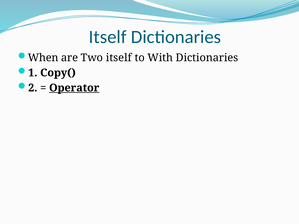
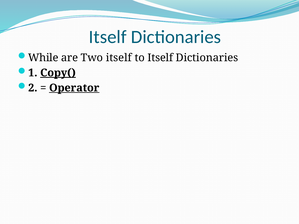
When: When -> While
to With: With -> Itself
Copy( underline: none -> present
